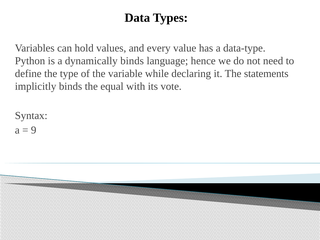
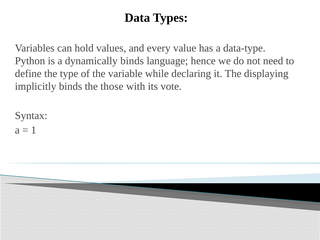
statements: statements -> displaying
equal: equal -> those
9: 9 -> 1
